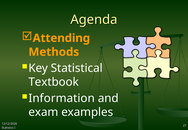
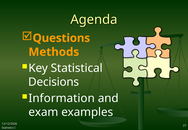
Attending: Attending -> Questions
Textbook: Textbook -> Decisions
